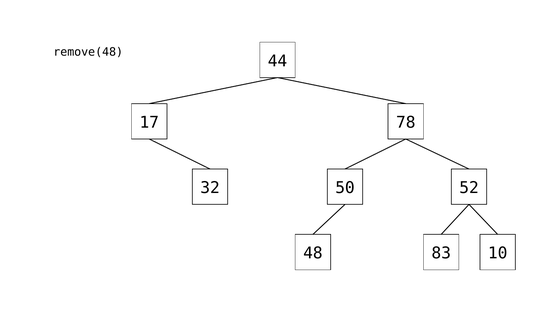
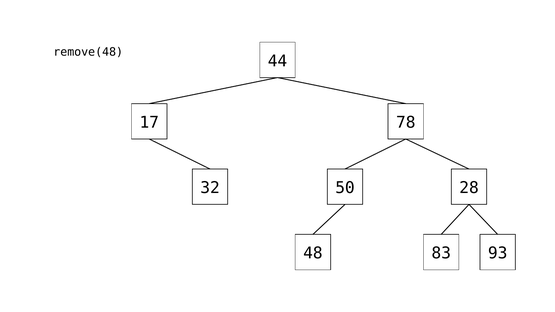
52: 52 -> 28
10: 10 -> 93
